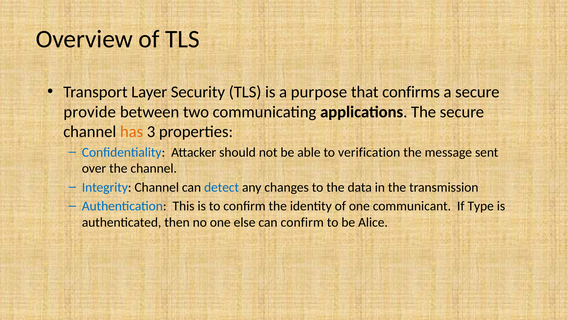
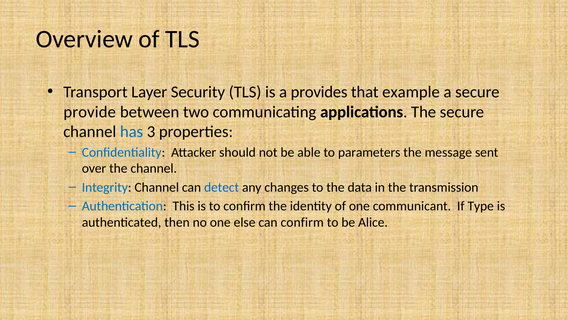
purpose: purpose -> provides
confirms: confirms -> example
has colour: orange -> blue
verification: verification -> parameters
